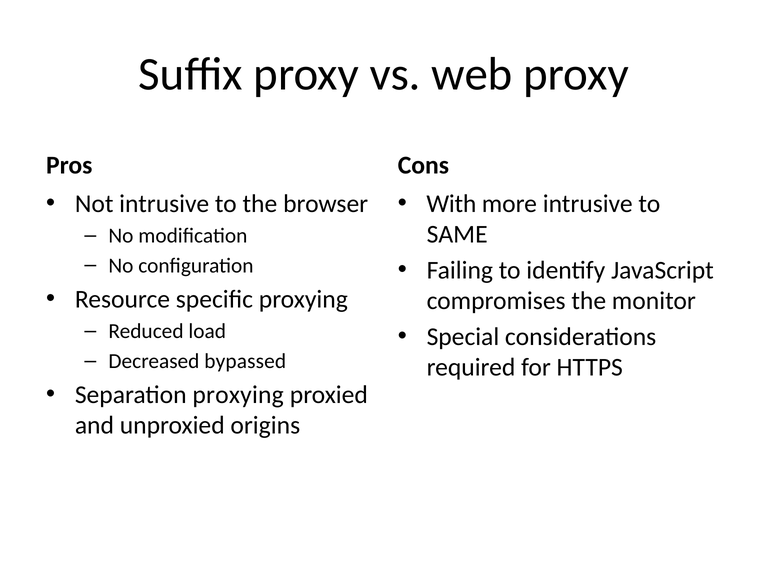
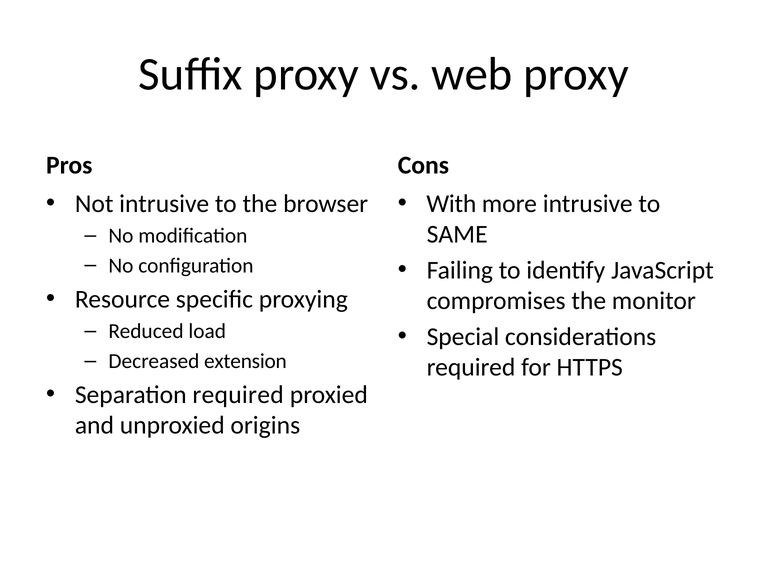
bypassed: bypassed -> extension
Separation proxying: proxying -> required
